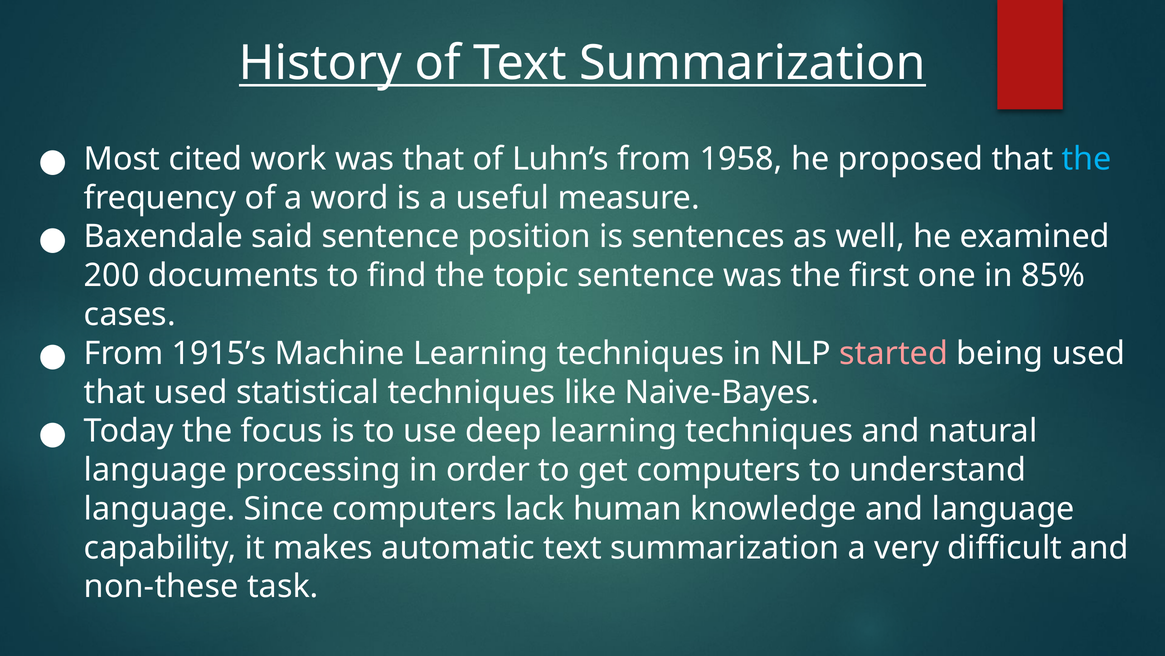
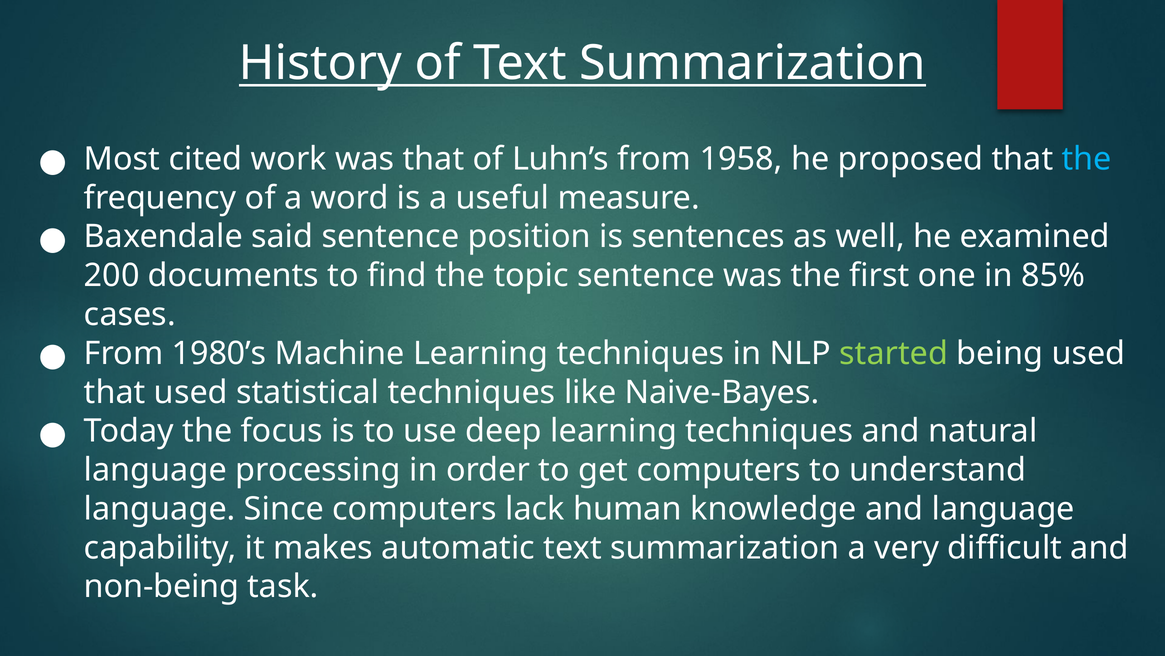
1915’s: 1915’s -> 1980’s
started colour: pink -> light green
non-these: non-these -> non-being
